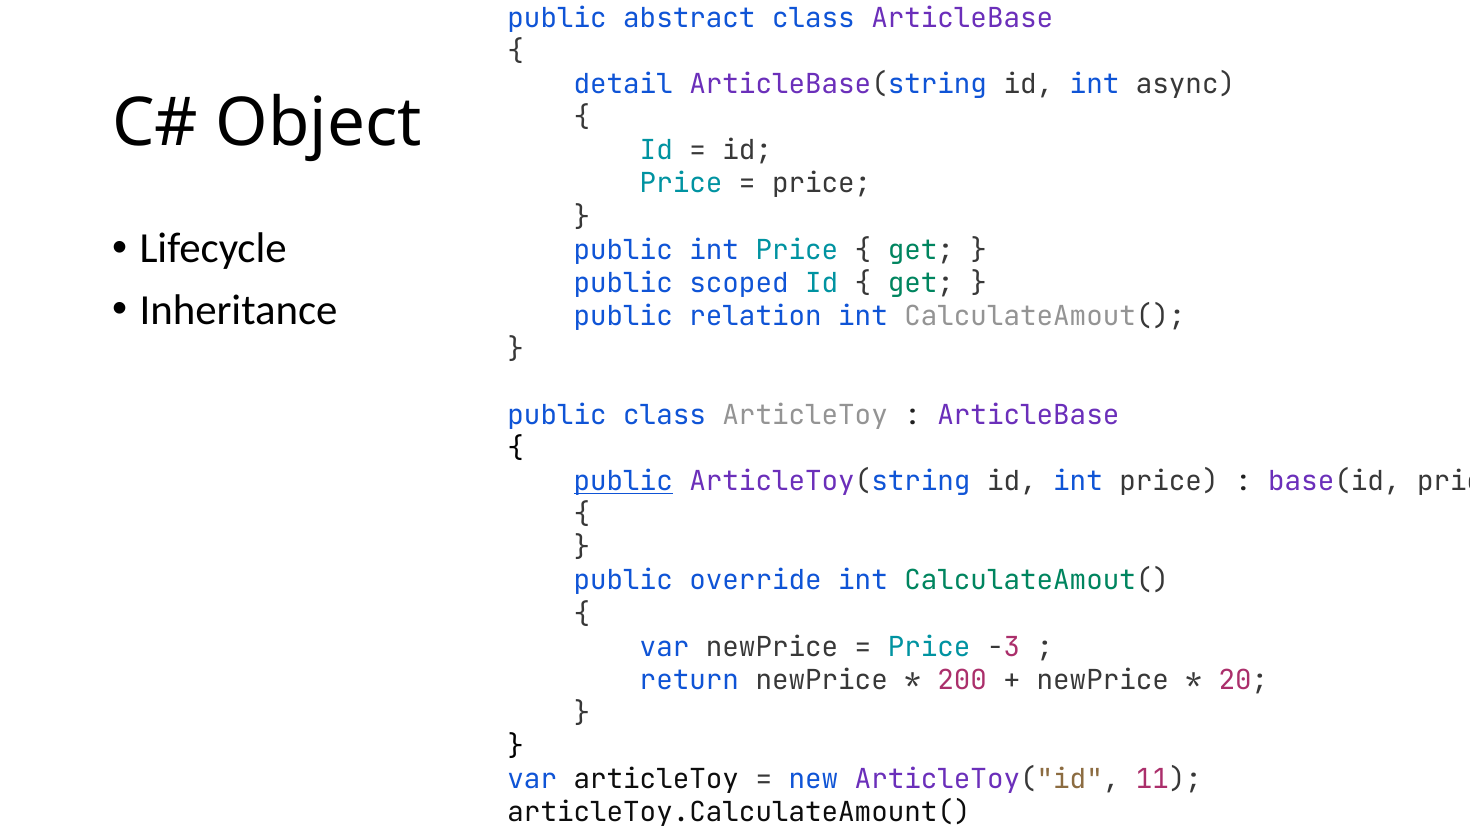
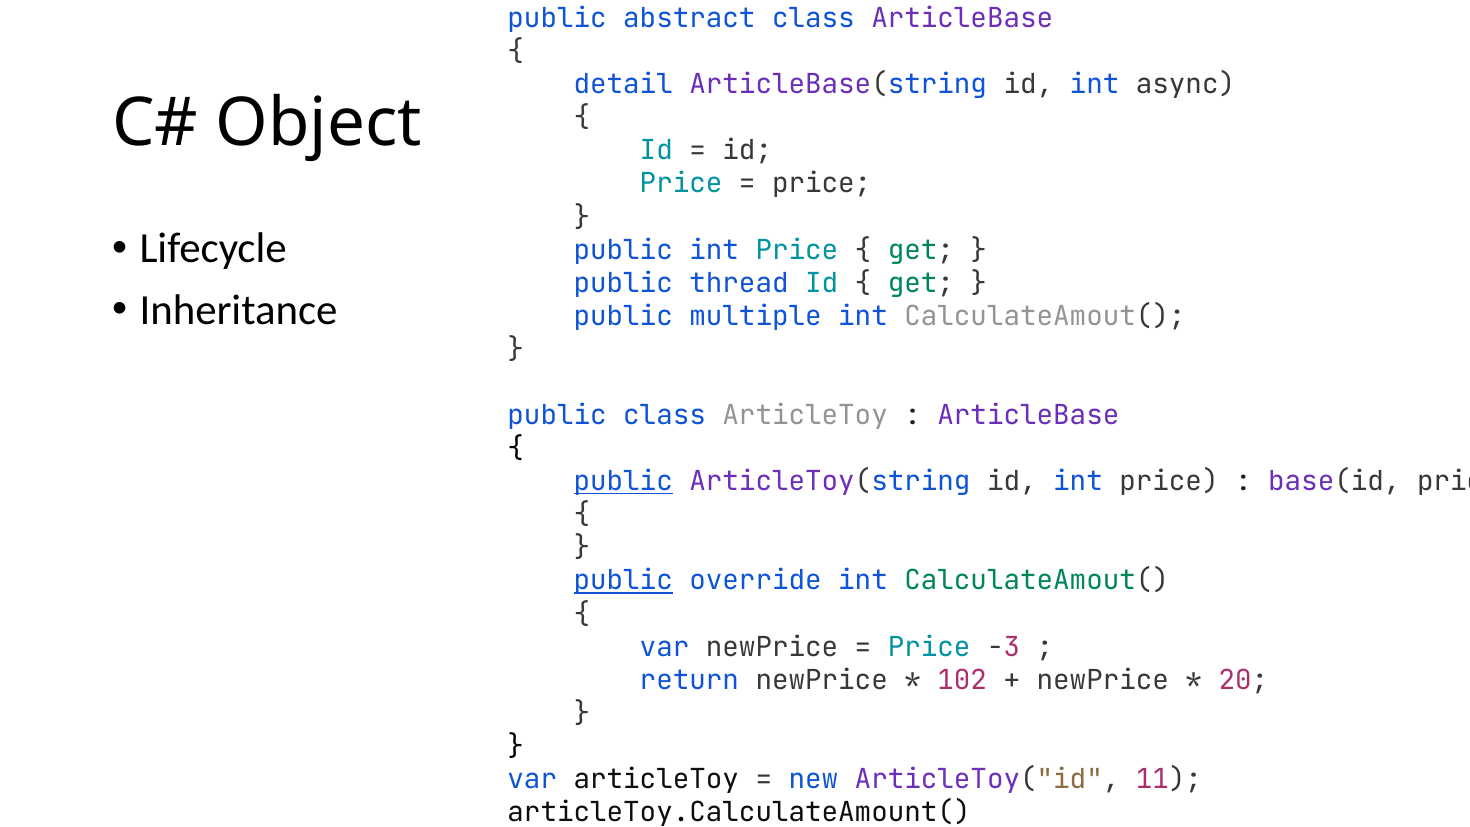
scoped: scoped -> thread
relation: relation -> multiple
public at (623, 581) underline: none -> present
200: 200 -> 102
